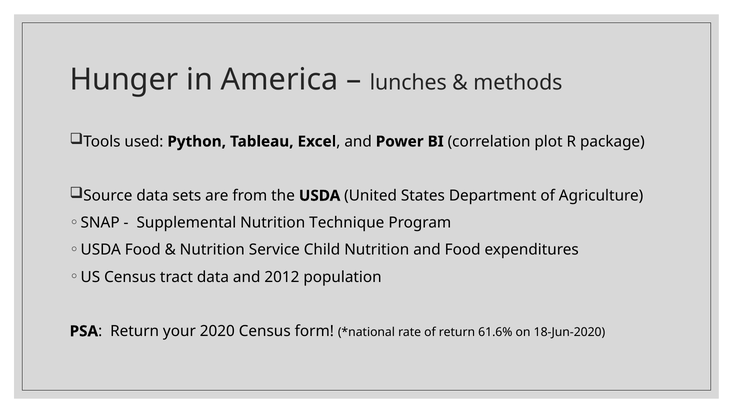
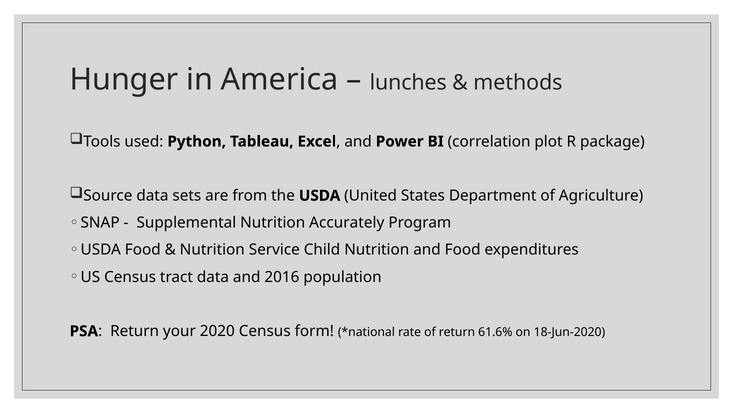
Technique: Technique -> Accurately
2012: 2012 -> 2016
